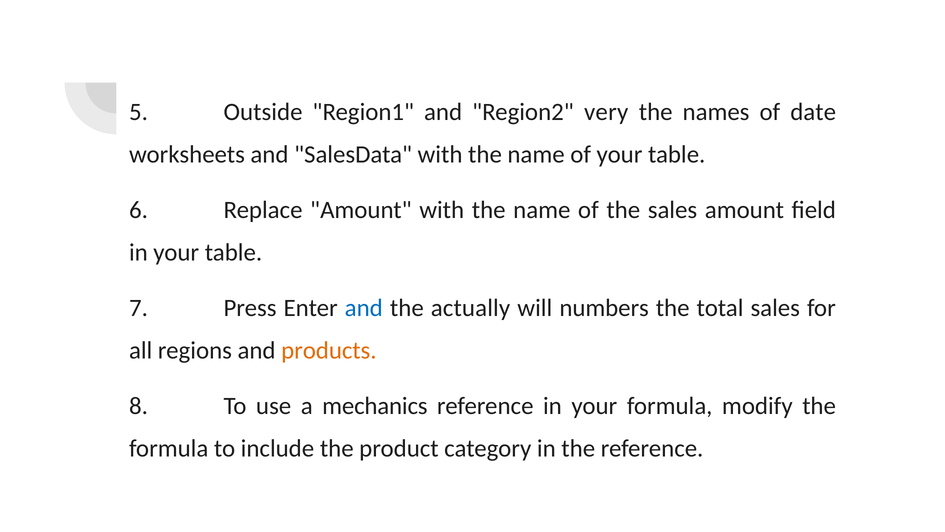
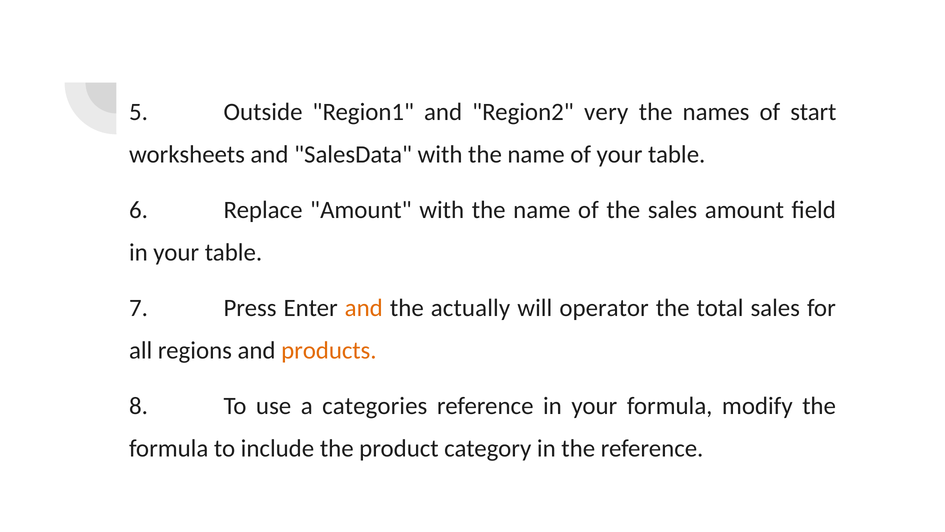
date: date -> start
and at (364, 308) colour: blue -> orange
numbers: numbers -> operator
mechanics: mechanics -> categories
